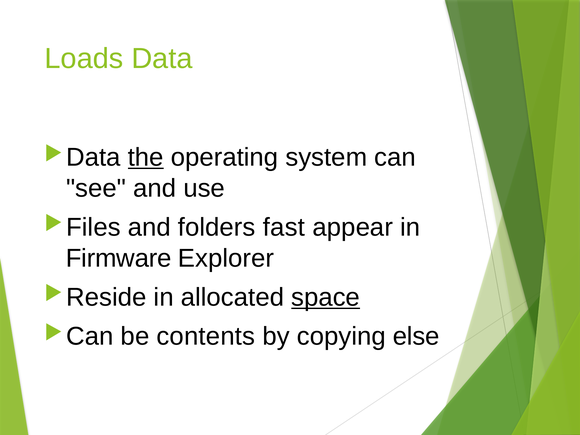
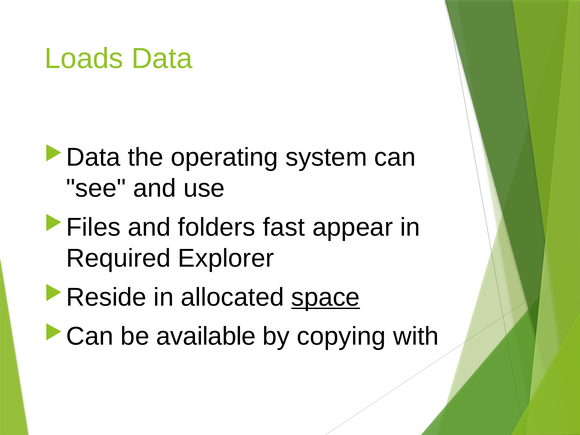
the underline: present -> none
Firmware: Firmware -> Required
contents: contents -> available
else: else -> with
